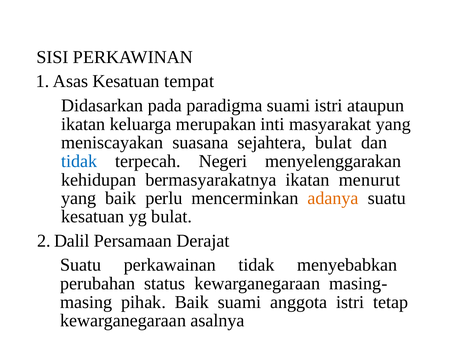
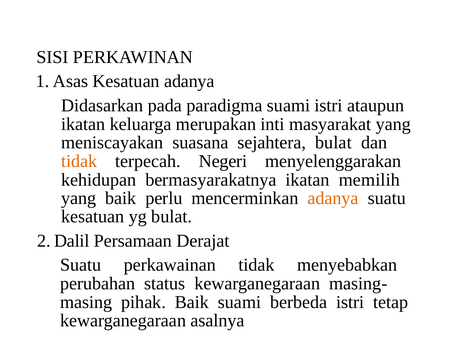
Kesatuan tempat: tempat -> adanya
tidak at (79, 161) colour: blue -> orange
menurut: menurut -> memilih
anggota: anggota -> berbeda
